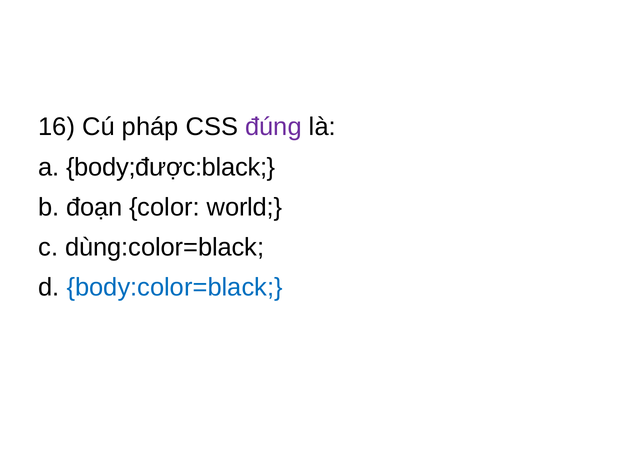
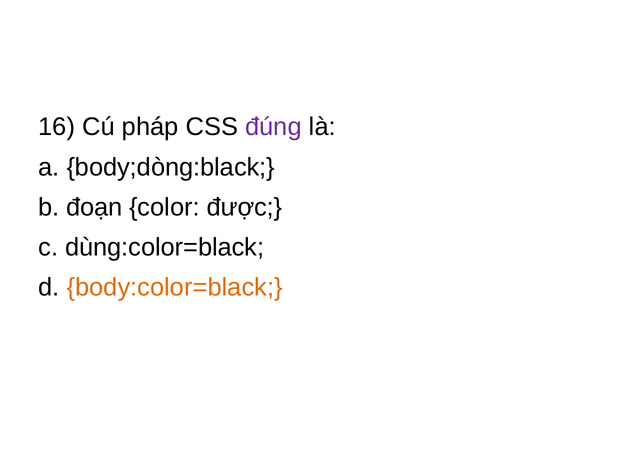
body;được:black: body;được:black -> body;dòng:black
world: world -> được
body:color=black colour: blue -> orange
